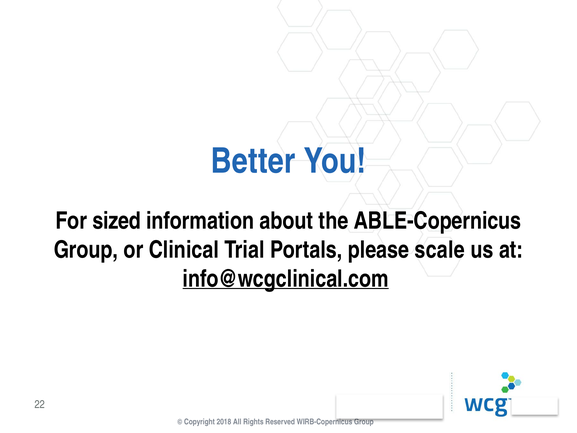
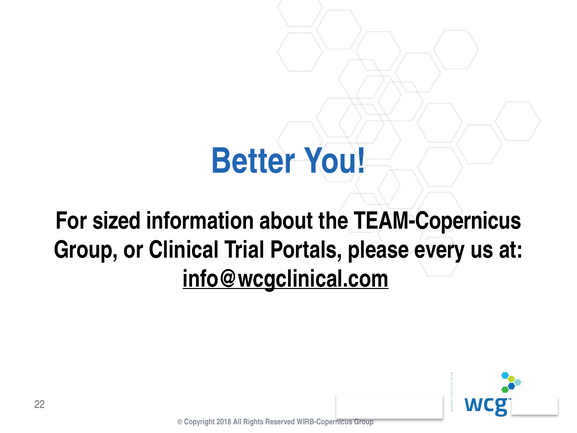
ABLE-Copernicus: ABLE-Copernicus -> TEAM-Copernicus
scale: scale -> every
